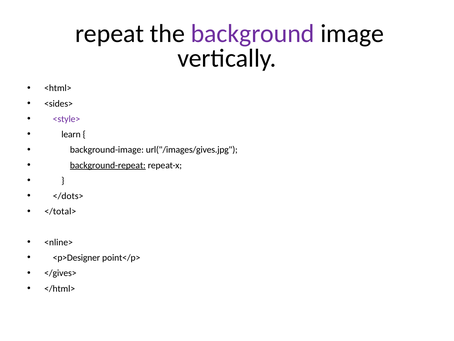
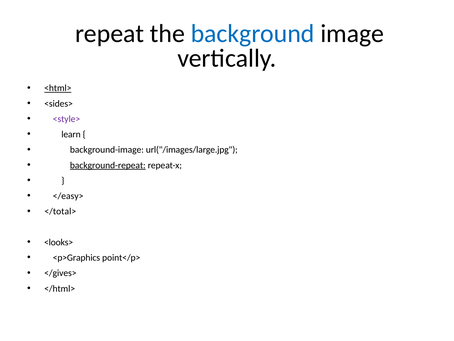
background colour: purple -> blue
<html> underline: none -> present
url("/images/gives.jpg: url("/images/gives.jpg -> url("/images/large.jpg
</dots>: </dots> -> </easy>
<nline>: <nline> -> <looks>
<p>Designer: <p>Designer -> <p>Graphics
